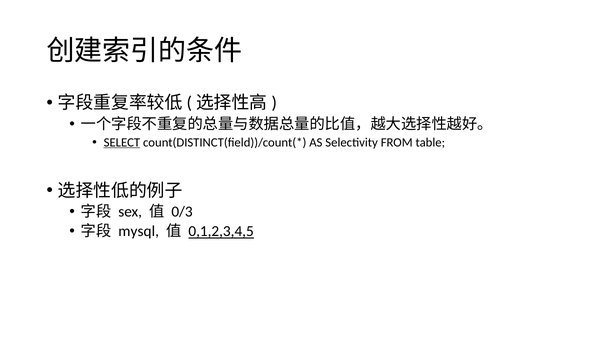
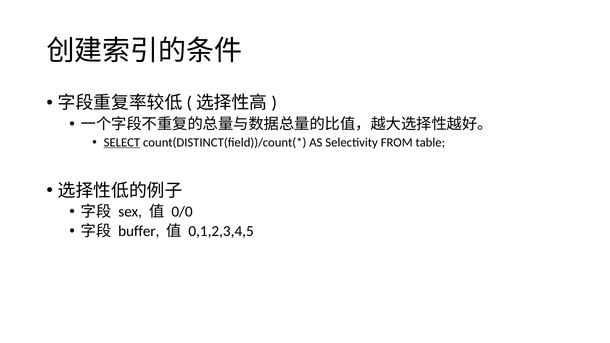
0/3: 0/3 -> 0/0
mysql: mysql -> buffer
0,1,2,3,4,5 underline: present -> none
